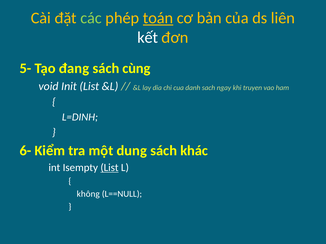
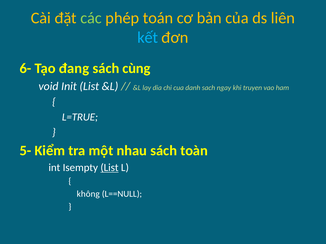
toán underline: present -> none
kết colour: white -> light blue
5-: 5- -> 6-
L=DINH: L=DINH -> L=TRUE
6-: 6- -> 5-
dung: dung -> nhau
khác: khác -> toàn
